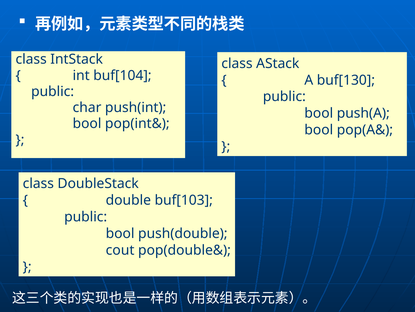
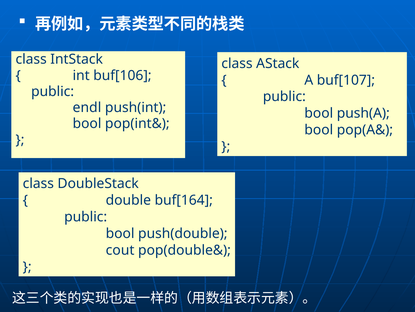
buf[104: buf[104 -> buf[106
buf[130: buf[130 -> buf[107
char: char -> endl
buf[103: buf[103 -> buf[164
